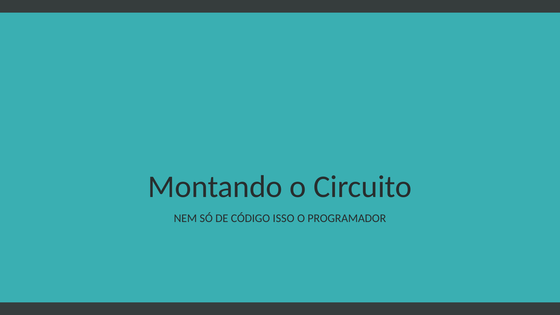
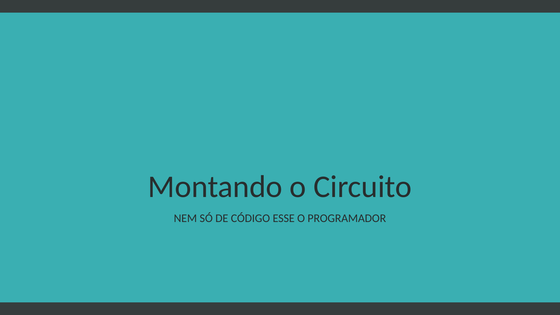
ISSO: ISSO -> ESSE
